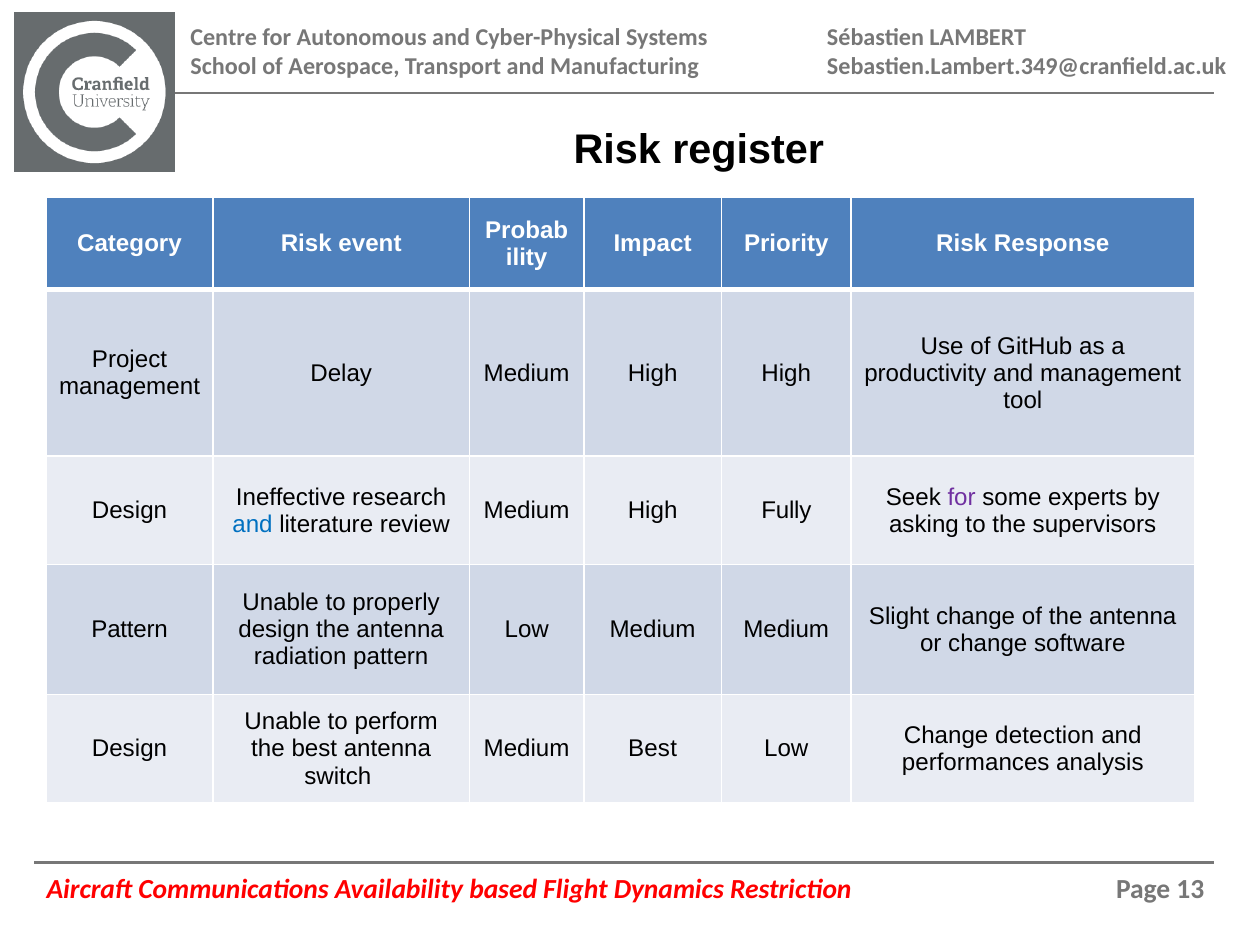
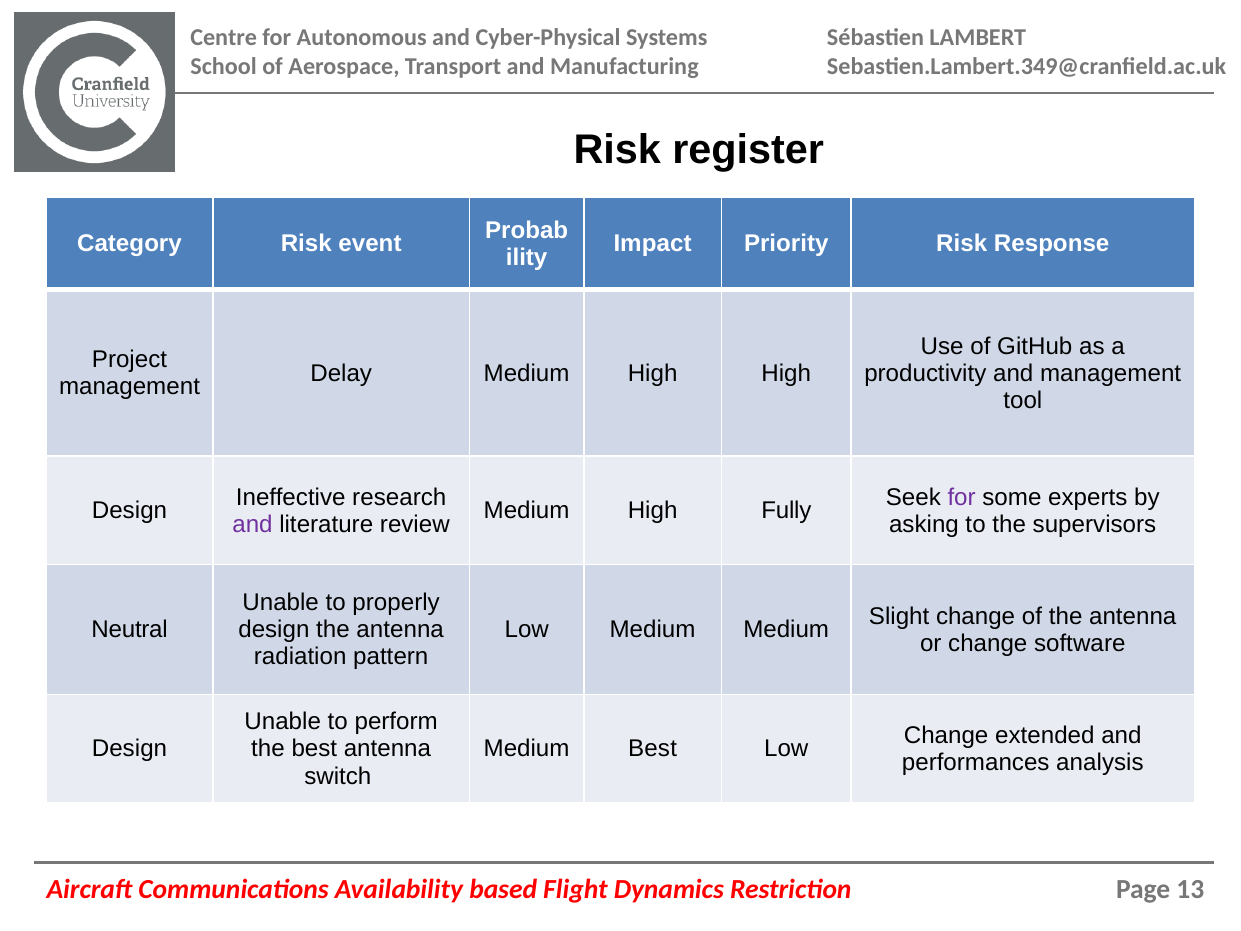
and at (252, 524) colour: blue -> purple
Pattern at (130, 630): Pattern -> Neutral
detection: detection -> extended
